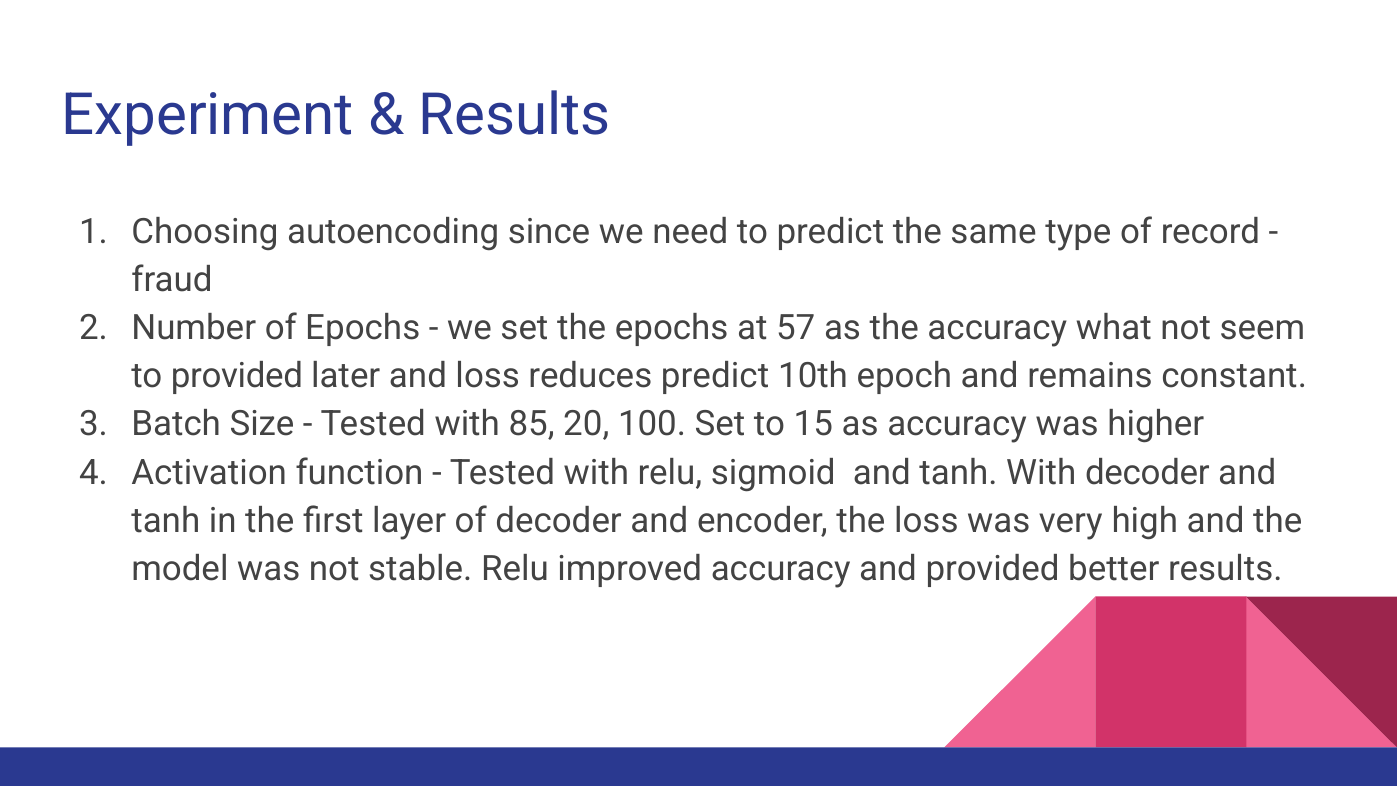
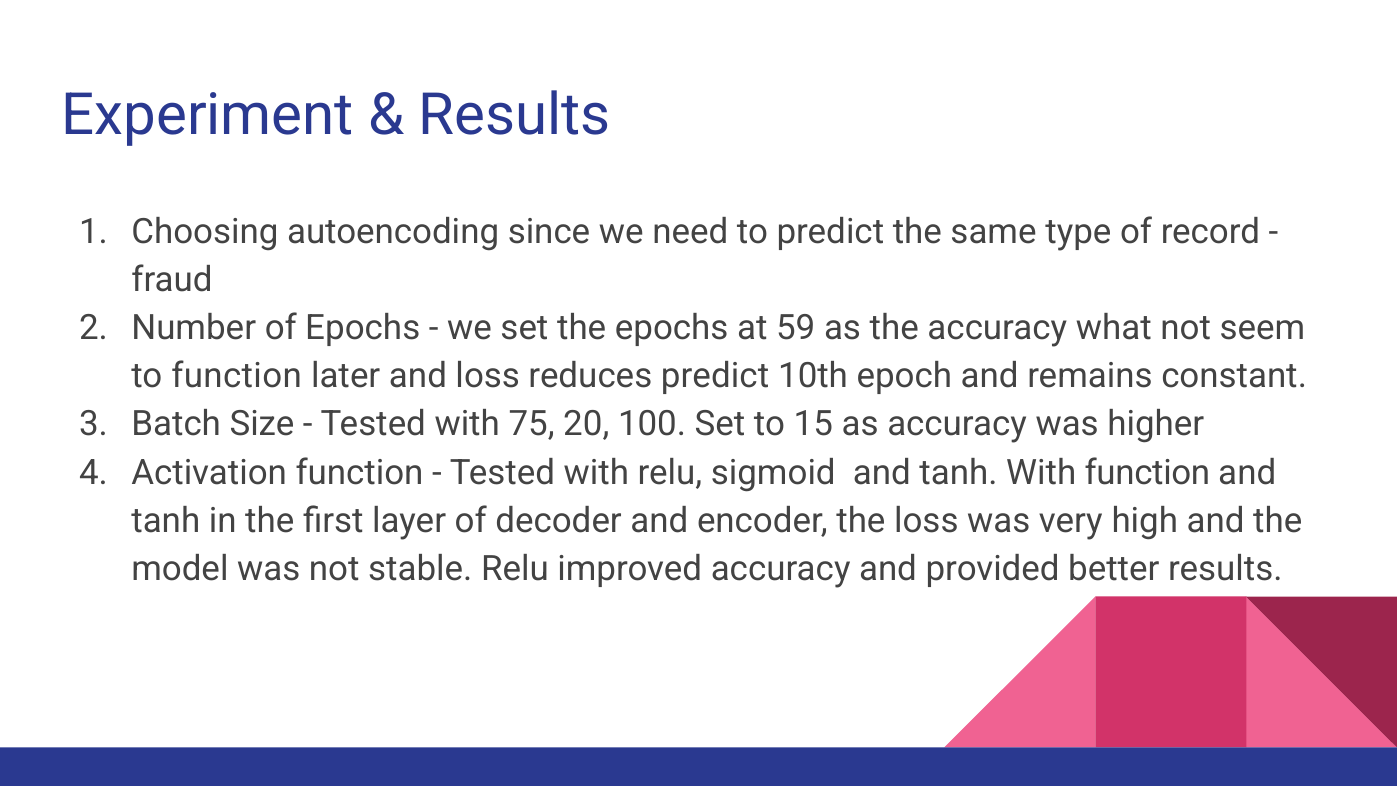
57: 57 -> 59
to provided: provided -> function
85: 85 -> 75
With decoder: decoder -> function
